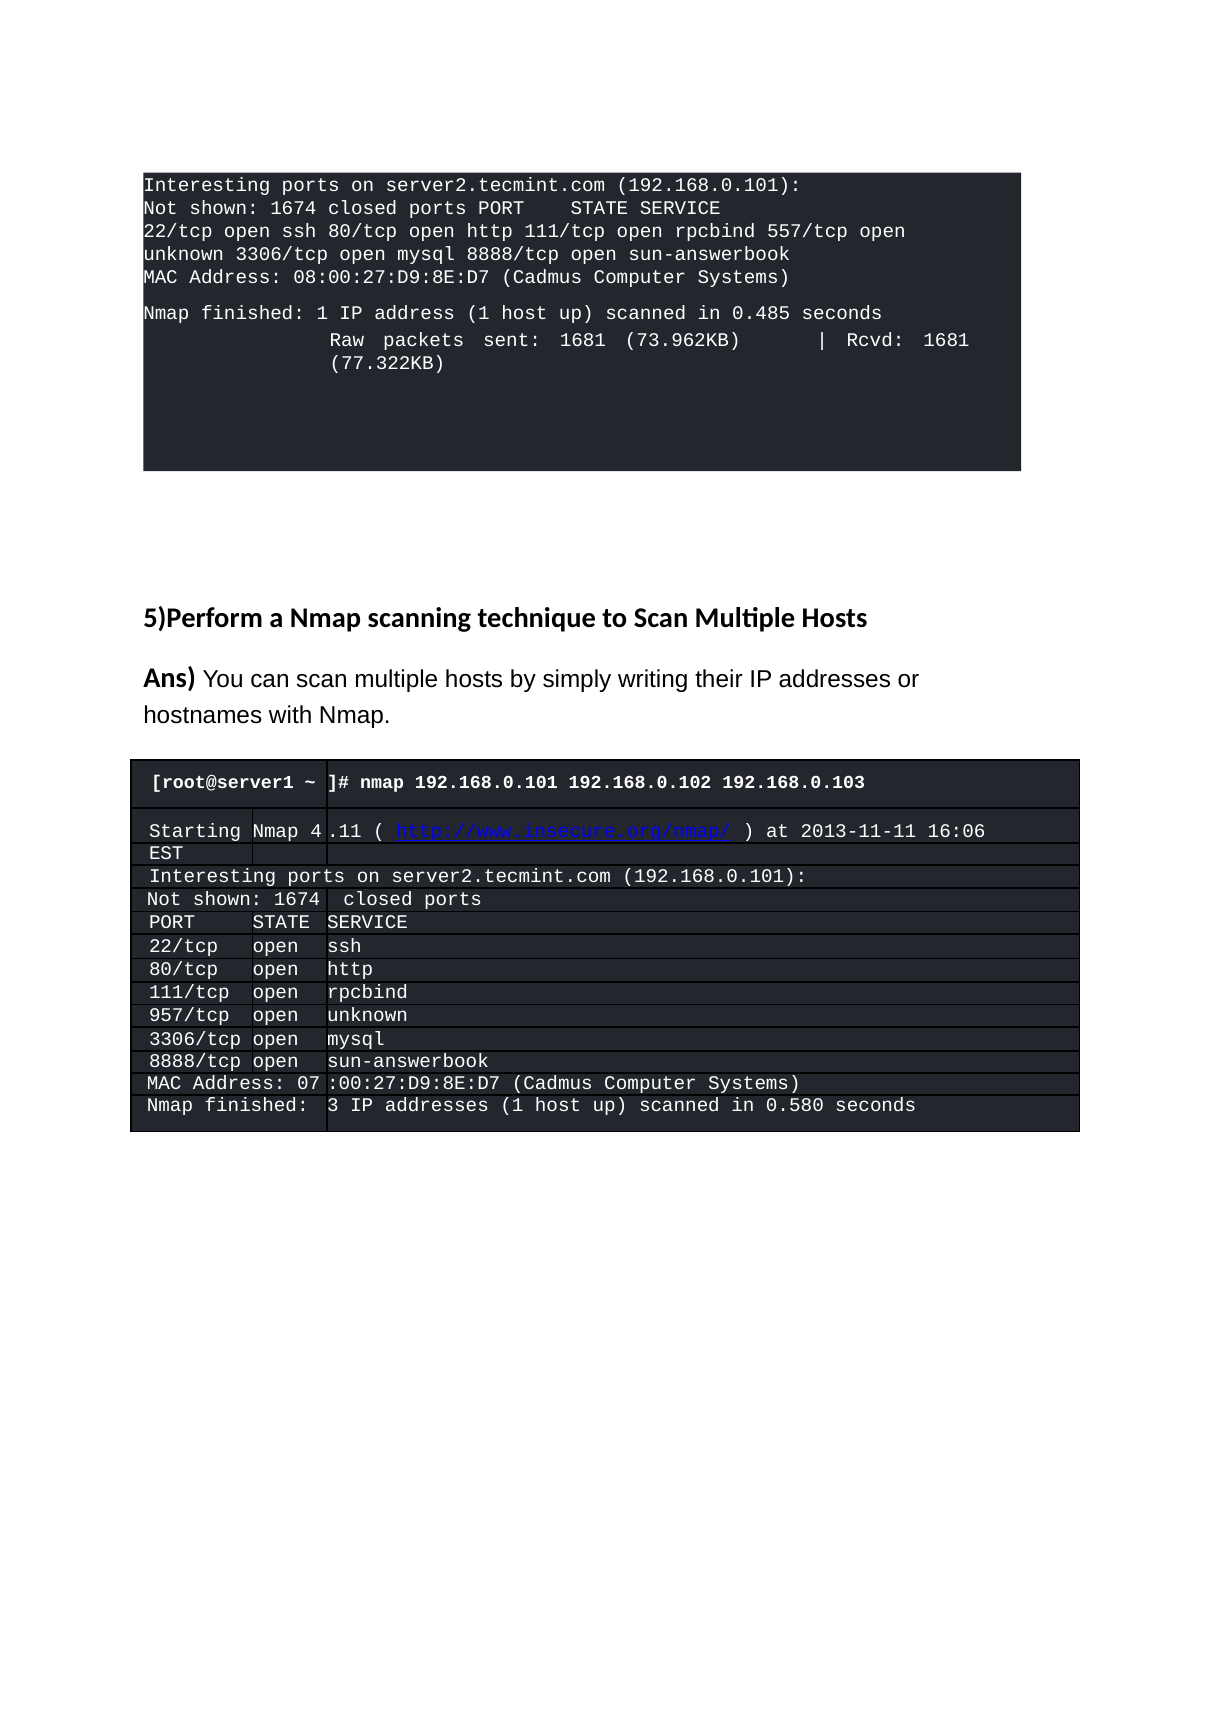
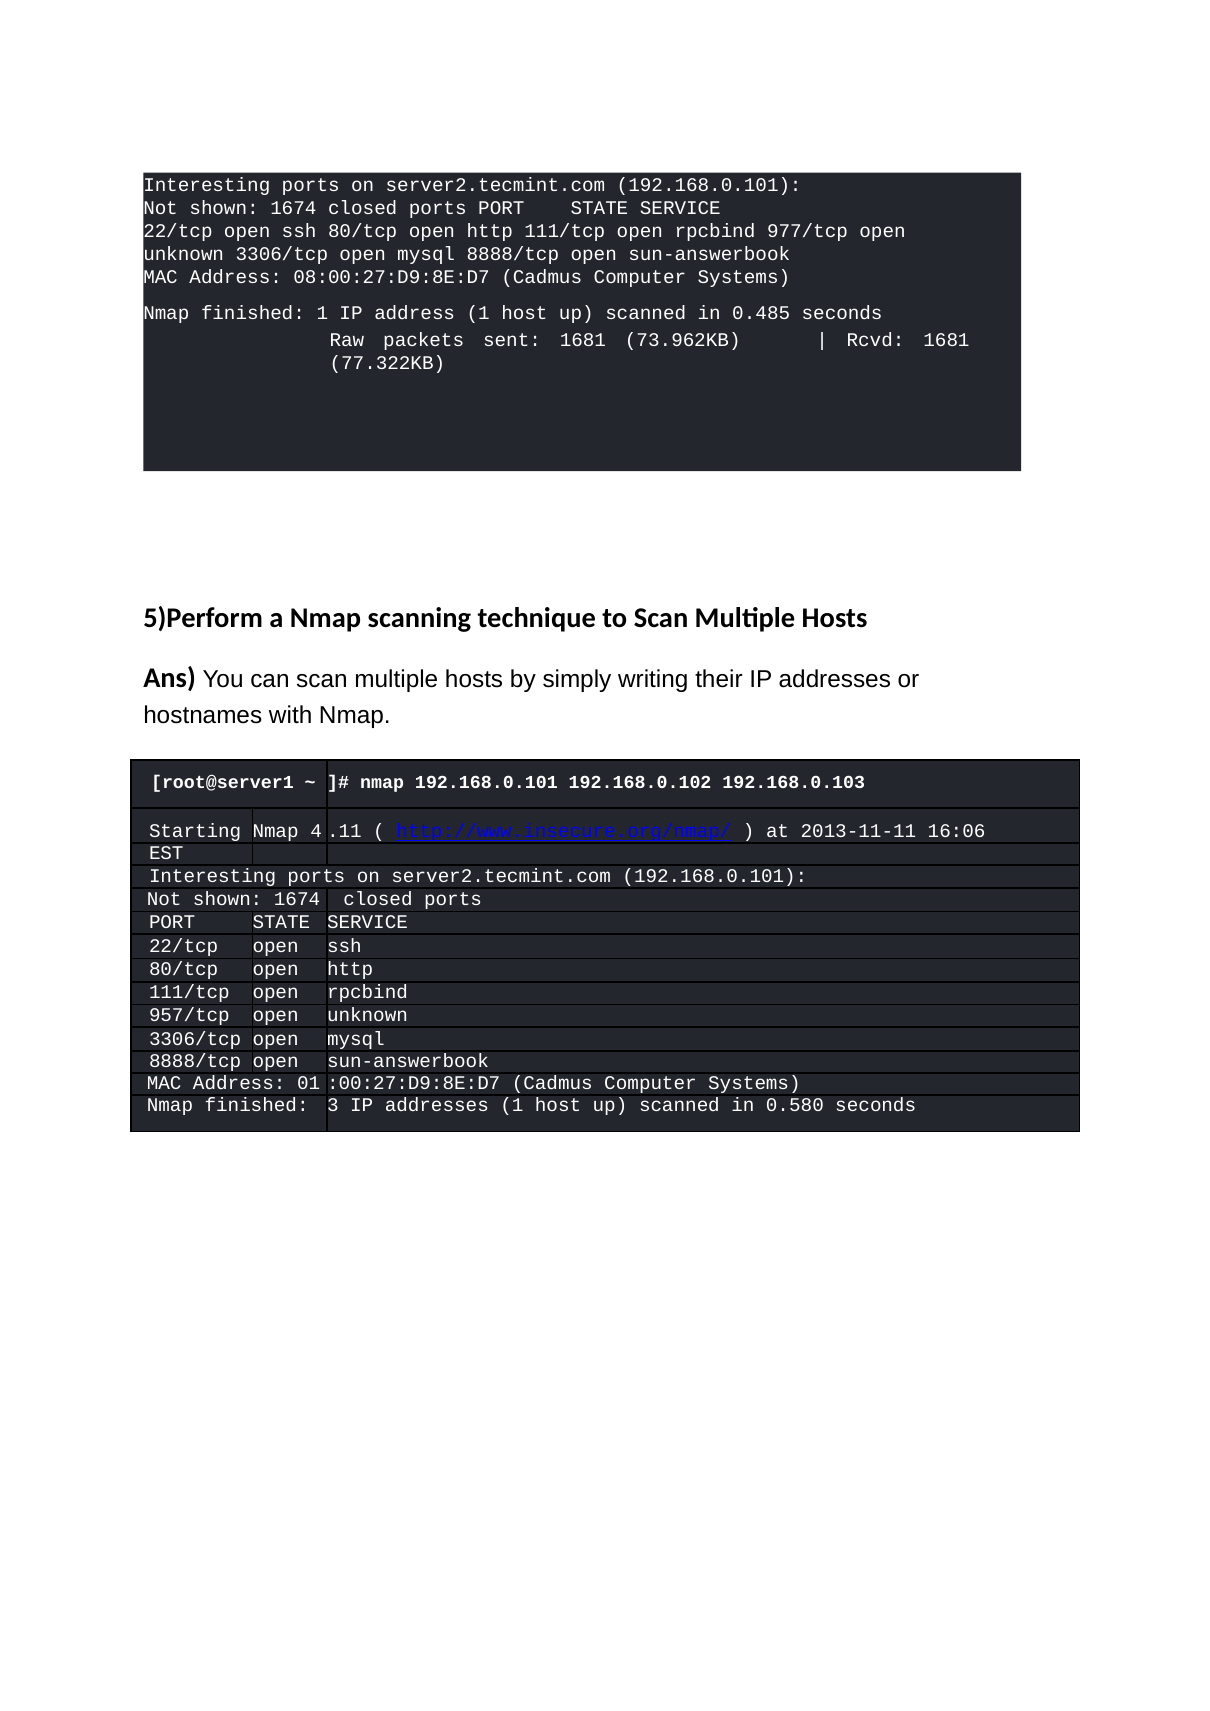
557/tcp: 557/tcp -> 977/tcp
07: 07 -> 01
